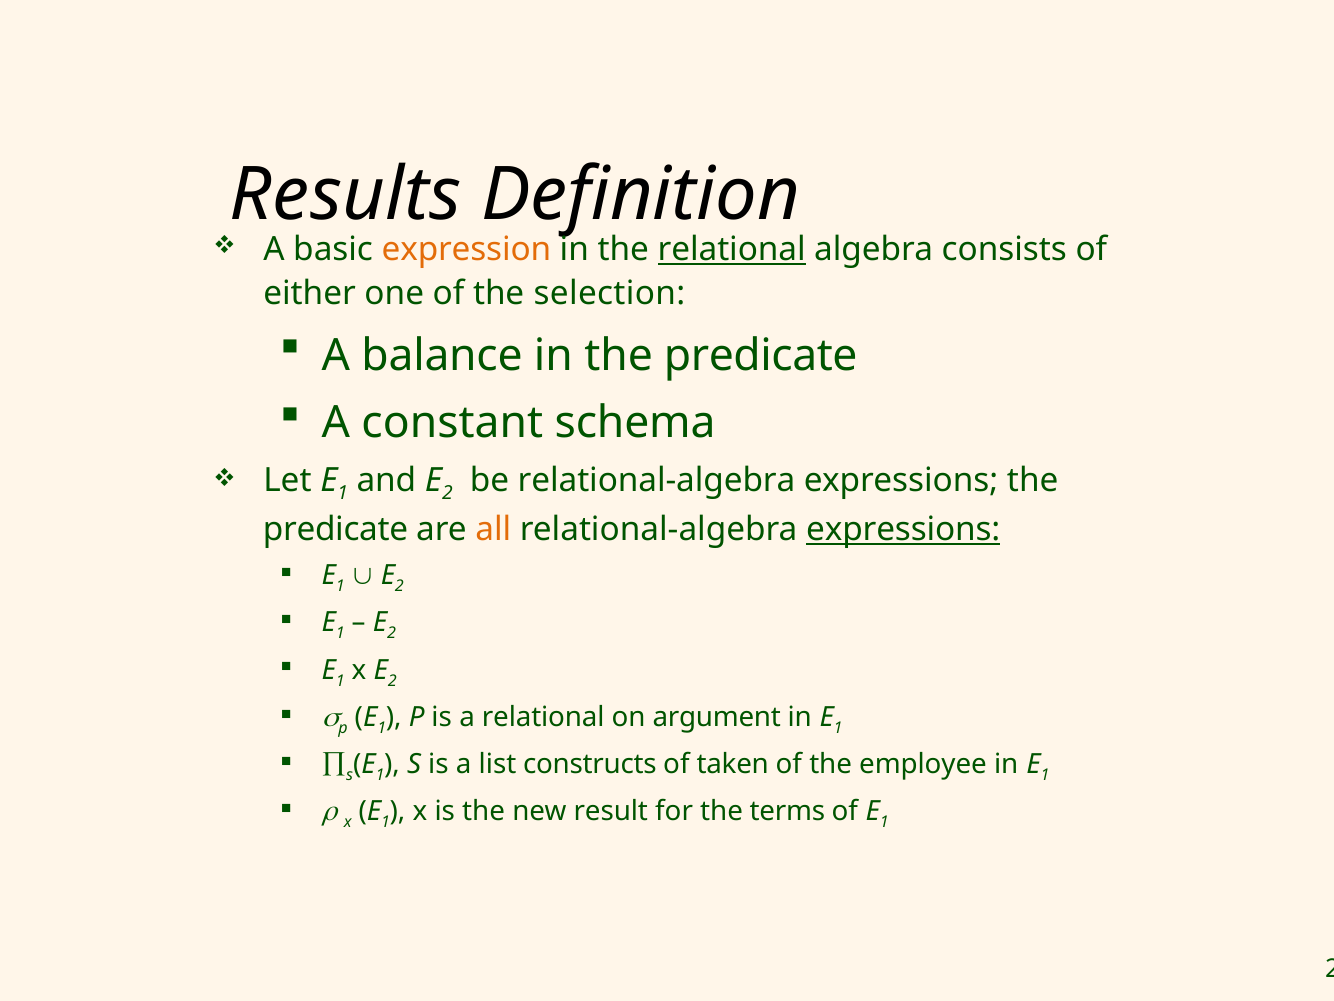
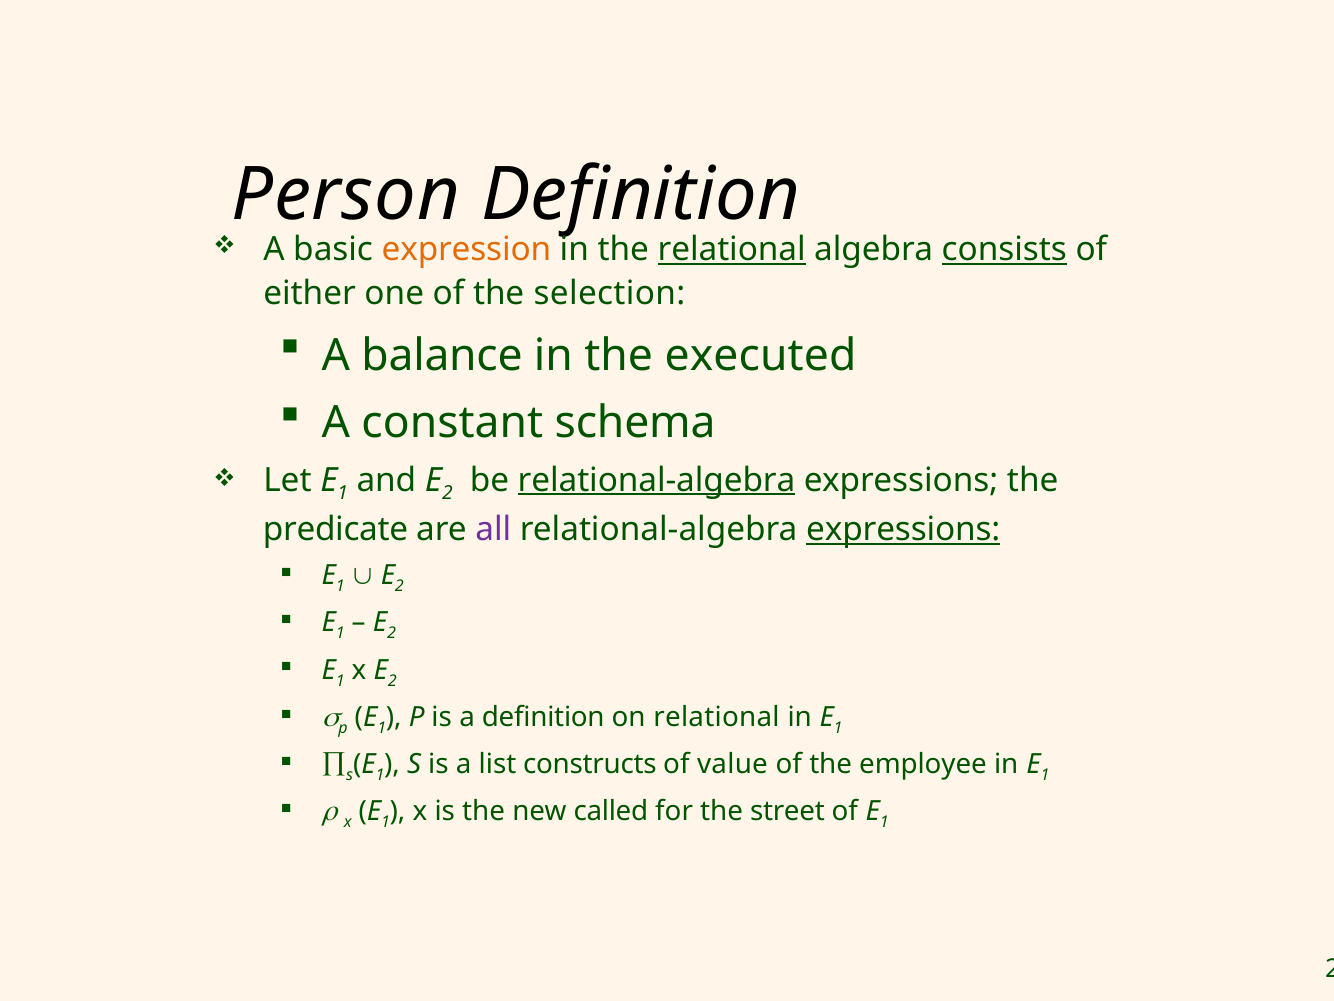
Results: Results -> Person
consists underline: none -> present
in the predicate: predicate -> executed
relational-algebra at (657, 480) underline: none -> present
all colour: orange -> purple
a relational: relational -> definition
on argument: argument -> relational
taken: taken -> value
result: result -> called
terms: terms -> street
